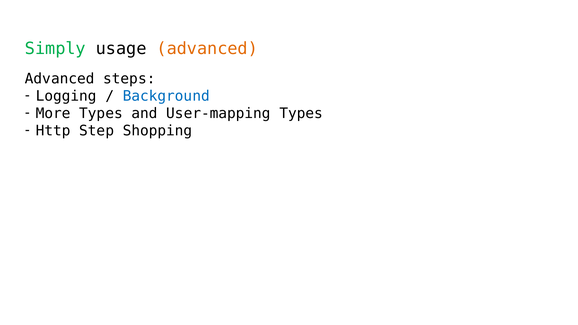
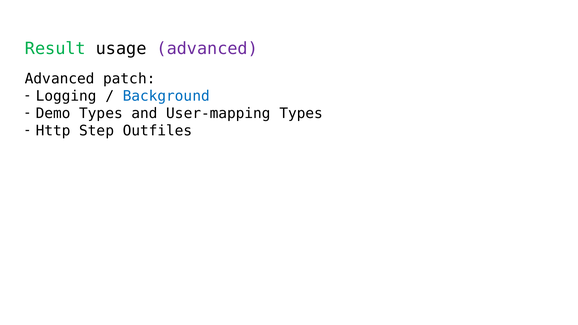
Simply: Simply -> Result
advanced at (207, 49) colour: orange -> purple
steps: steps -> patch
More: More -> Demo
Shopping: Shopping -> Outfiles
